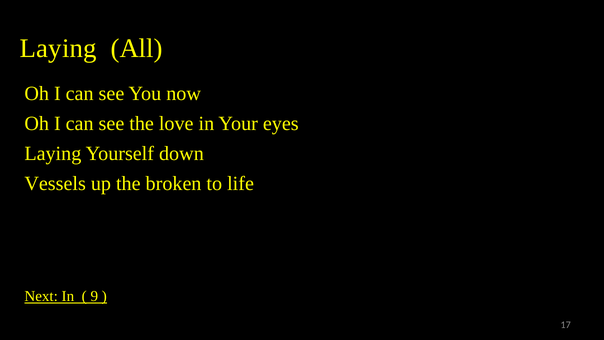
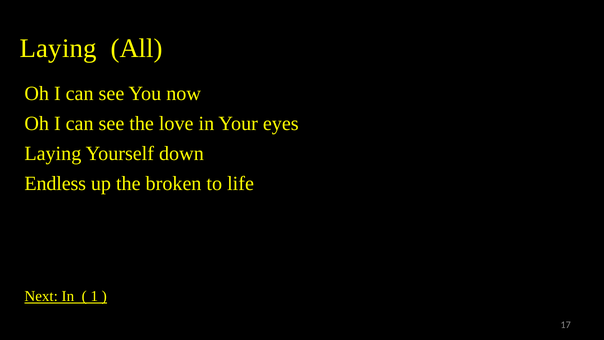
Vessels: Vessels -> Endless
9: 9 -> 1
